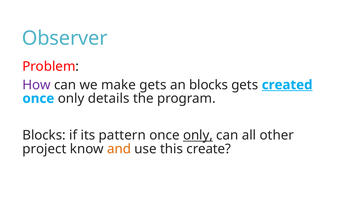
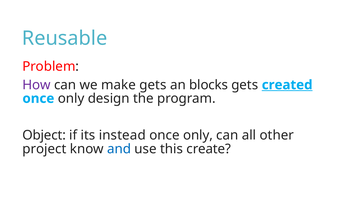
Observer: Observer -> Reusable
details: details -> design
Blocks at (44, 135): Blocks -> Object
pattern: pattern -> instead
only at (198, 135) underline: present -> none
and colour: orange -> blue
